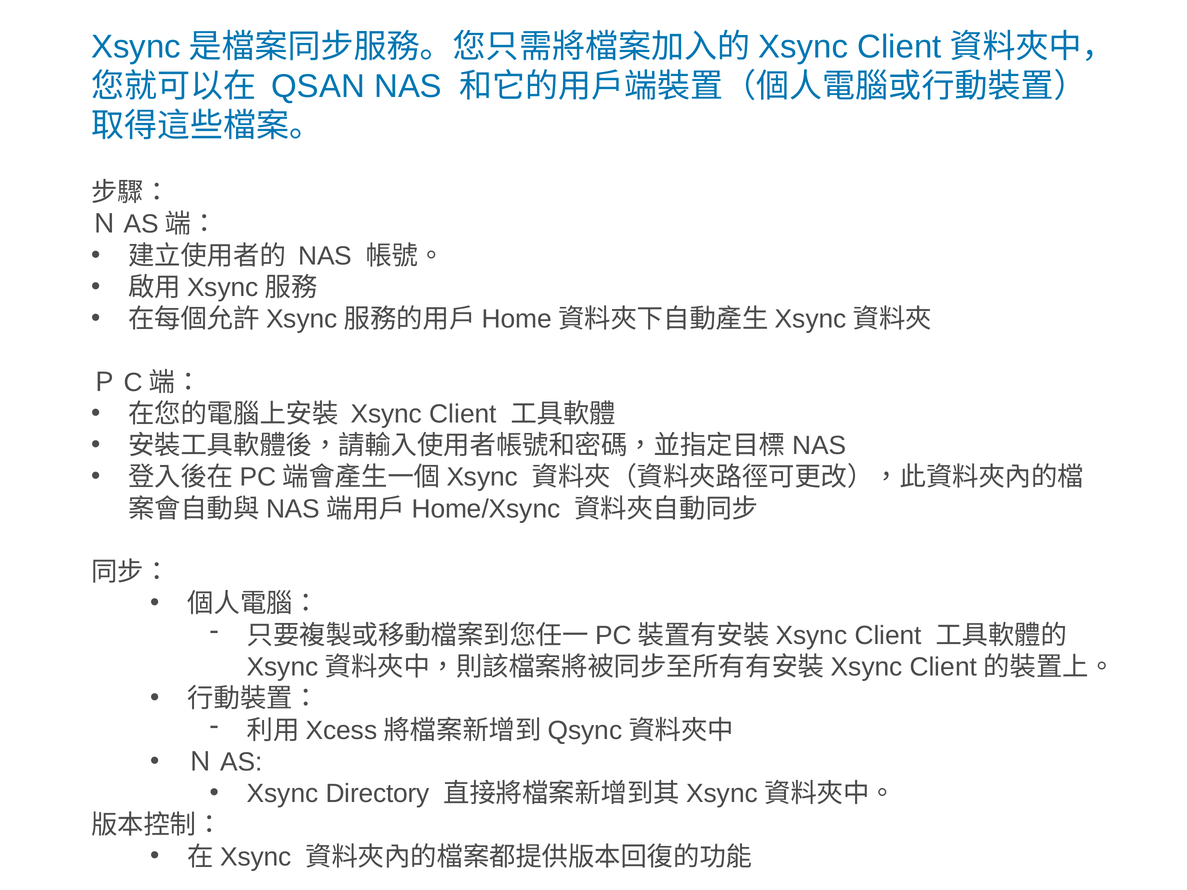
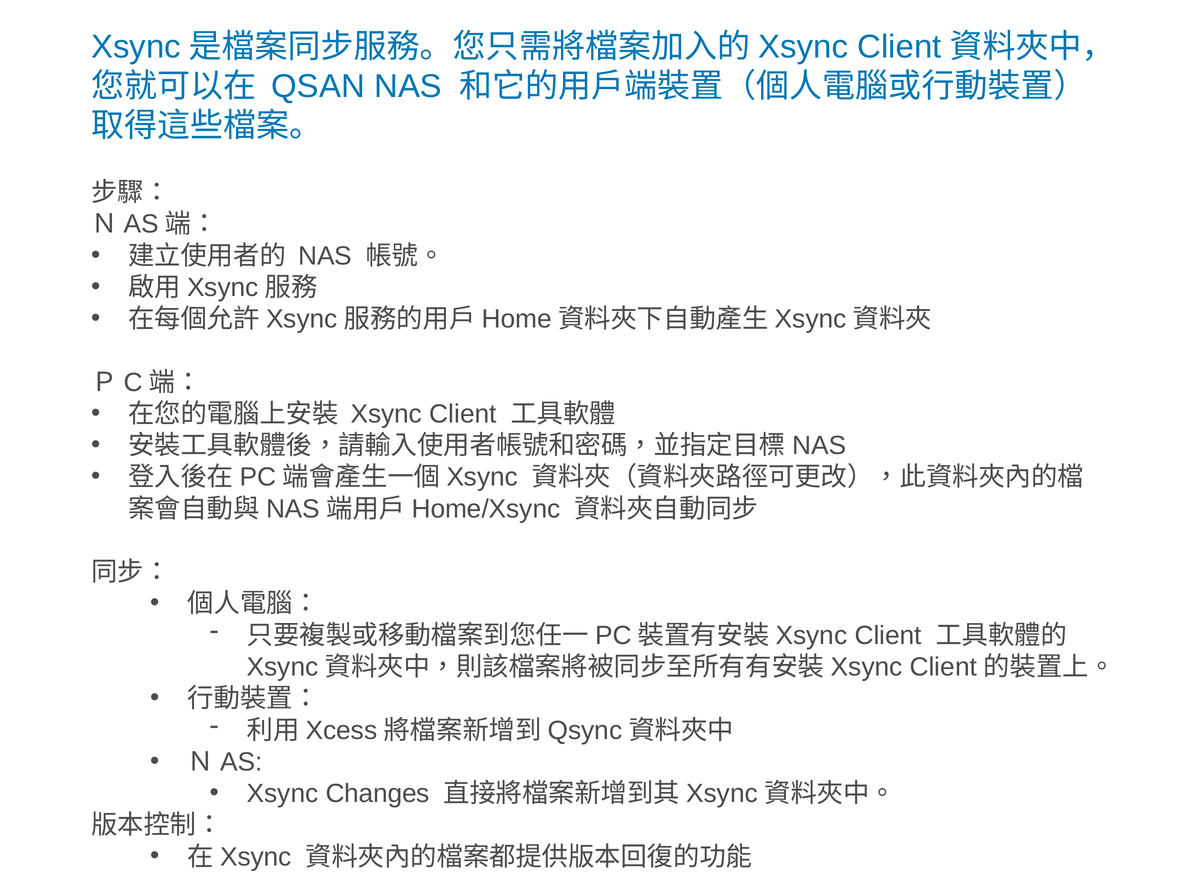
Directory: Directory -> Changes
